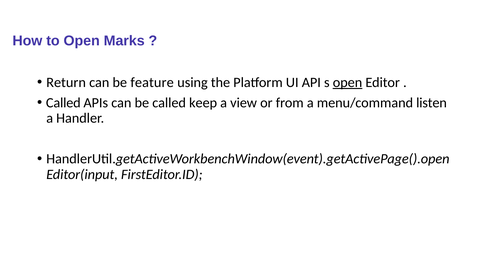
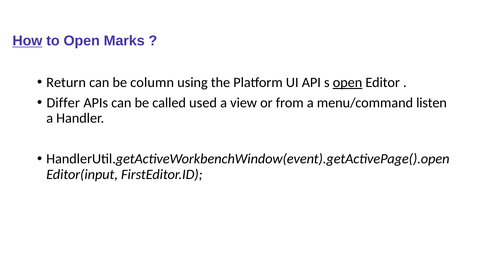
How underline: none -> present
feature: feature -> column
Called at (63, 103): Called -> Differ
keep: keep -> used
